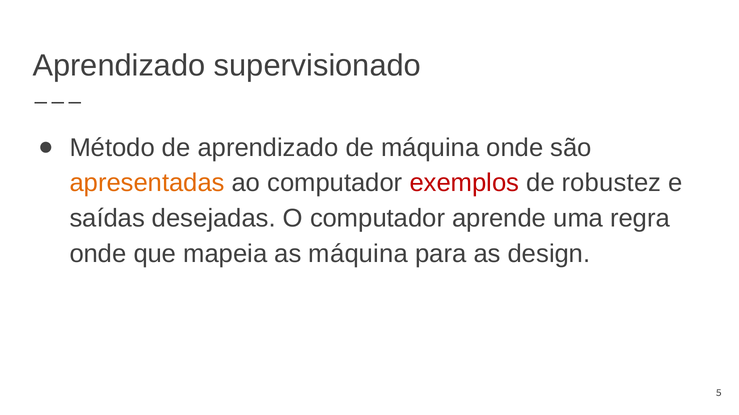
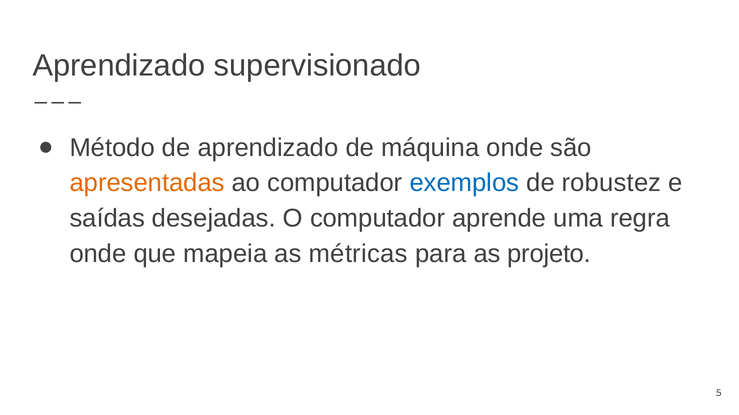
exemplos colour: red -> blue
as máquina: máquina -> métricas
design: design -> projeto
